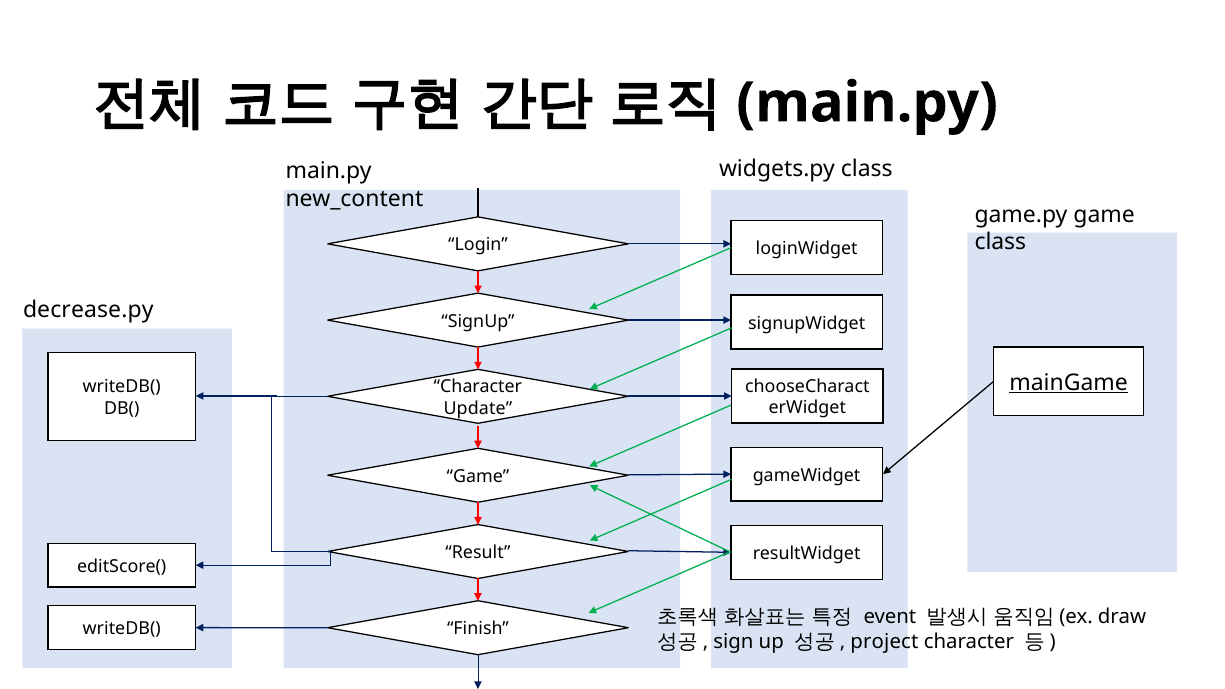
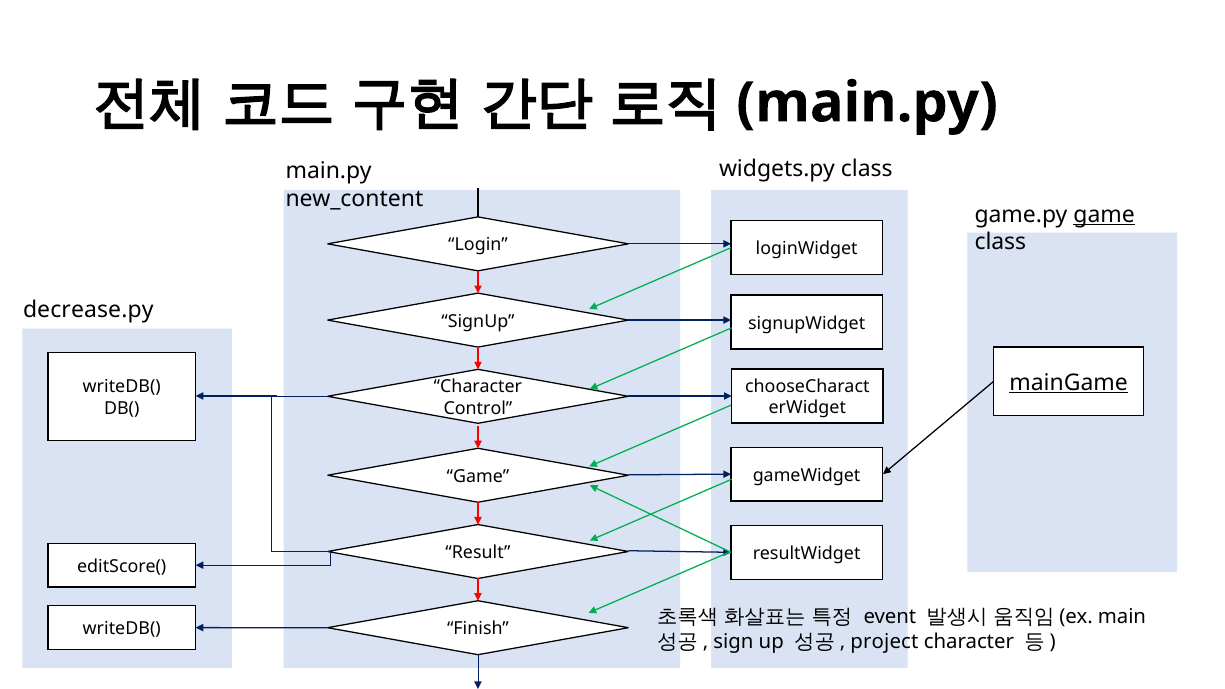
game at (1104, 215) underline: none -> present
Update: Update -> Control
draw: draw -> main
